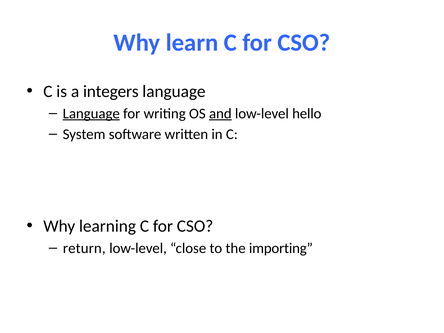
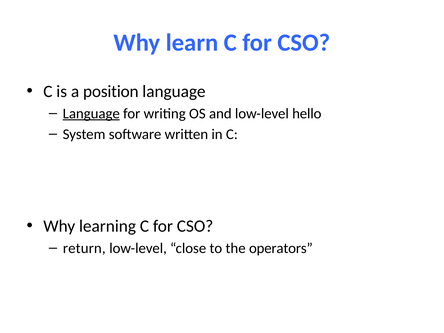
integers: integers -> position
and underline: present -> none
importing: importing -> operators
